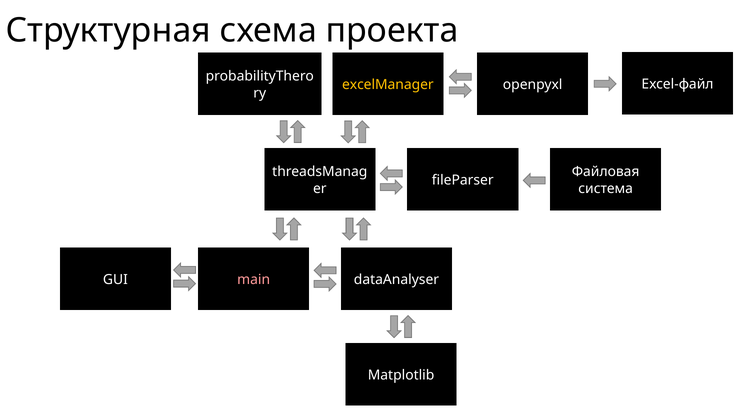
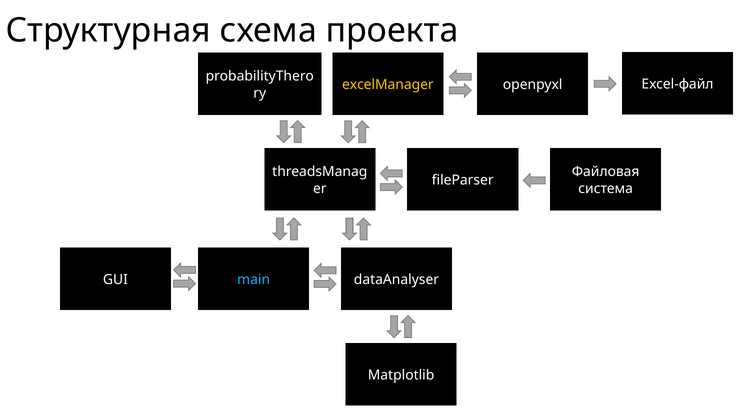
main colour: pink -> light blue
